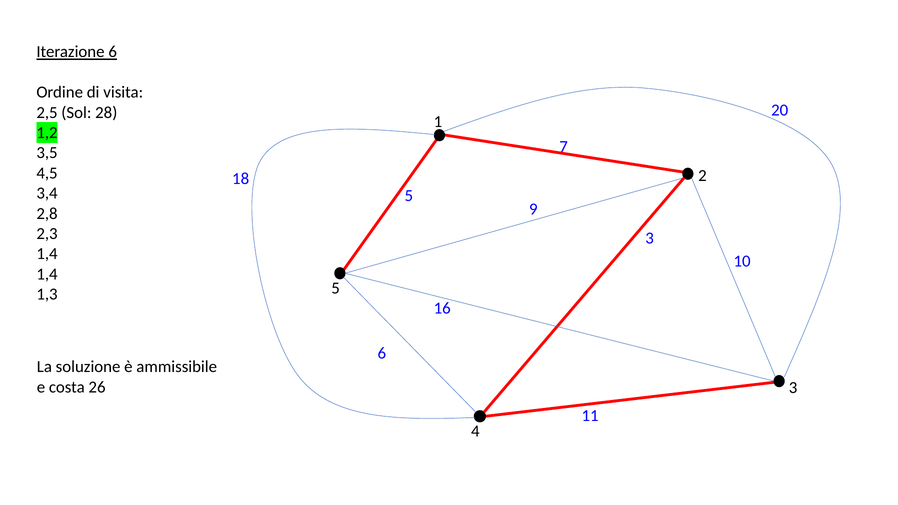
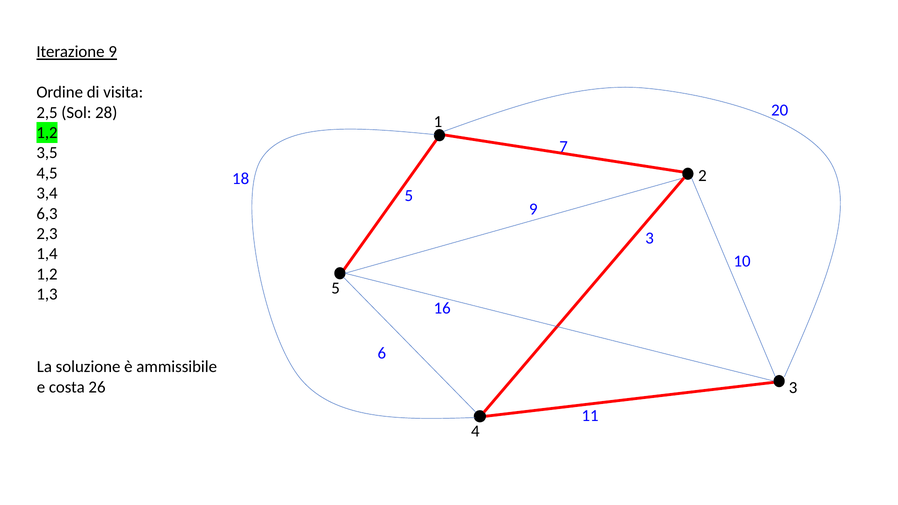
Iterazione 6: 6 -> 9
2,8: 2,8 -> 6,3
1,4 at (47, 274): 1,4 -> 1,2
